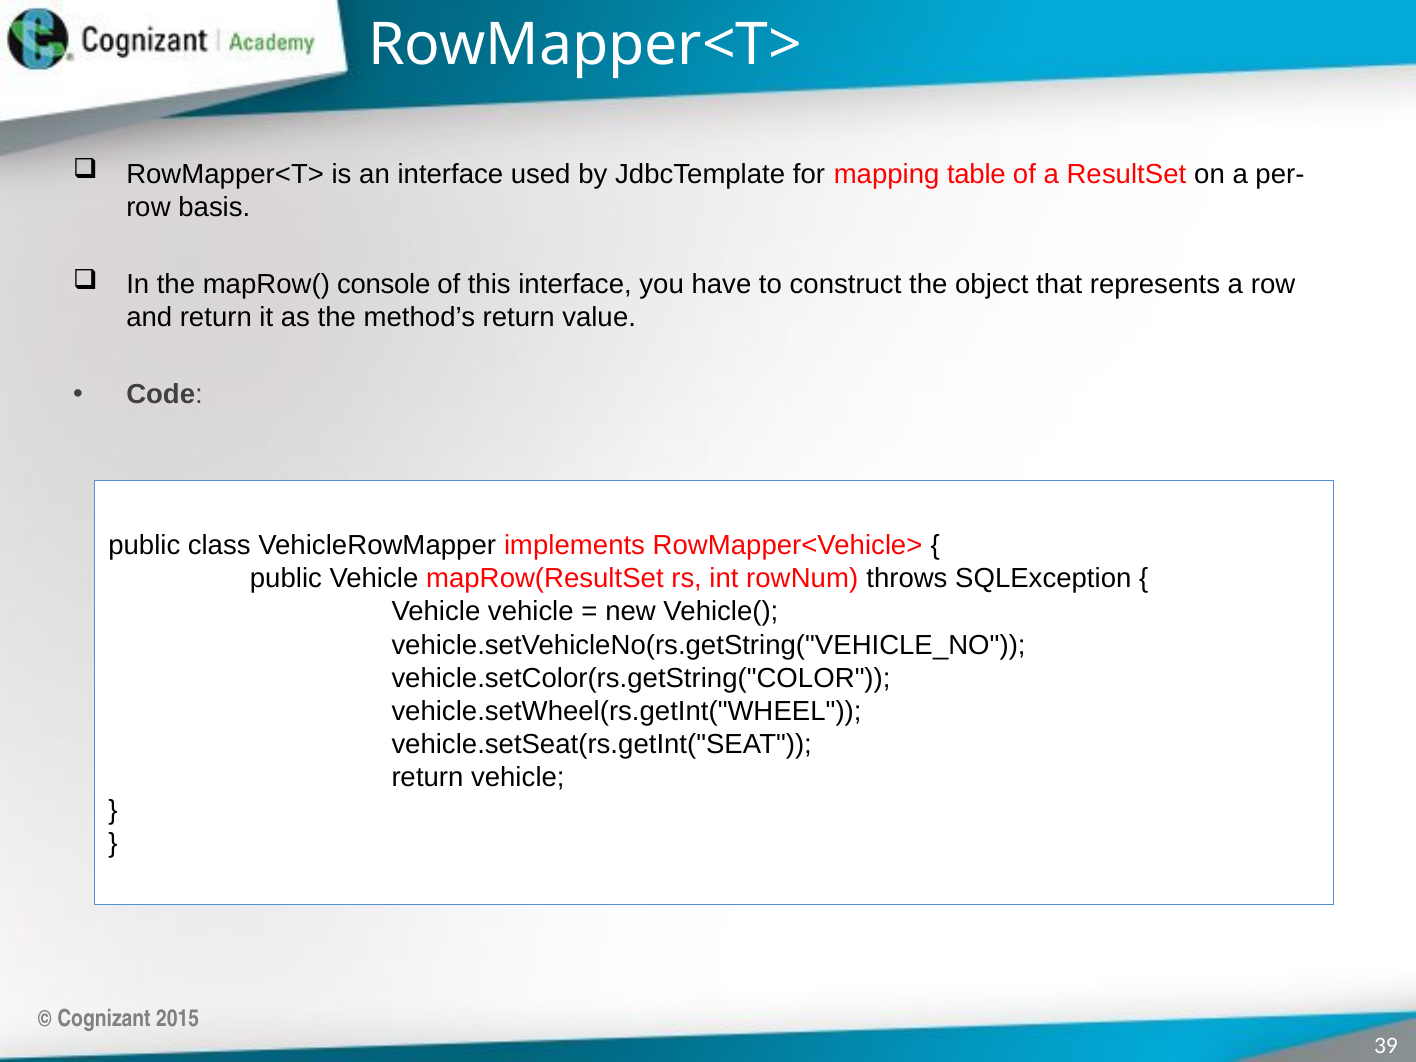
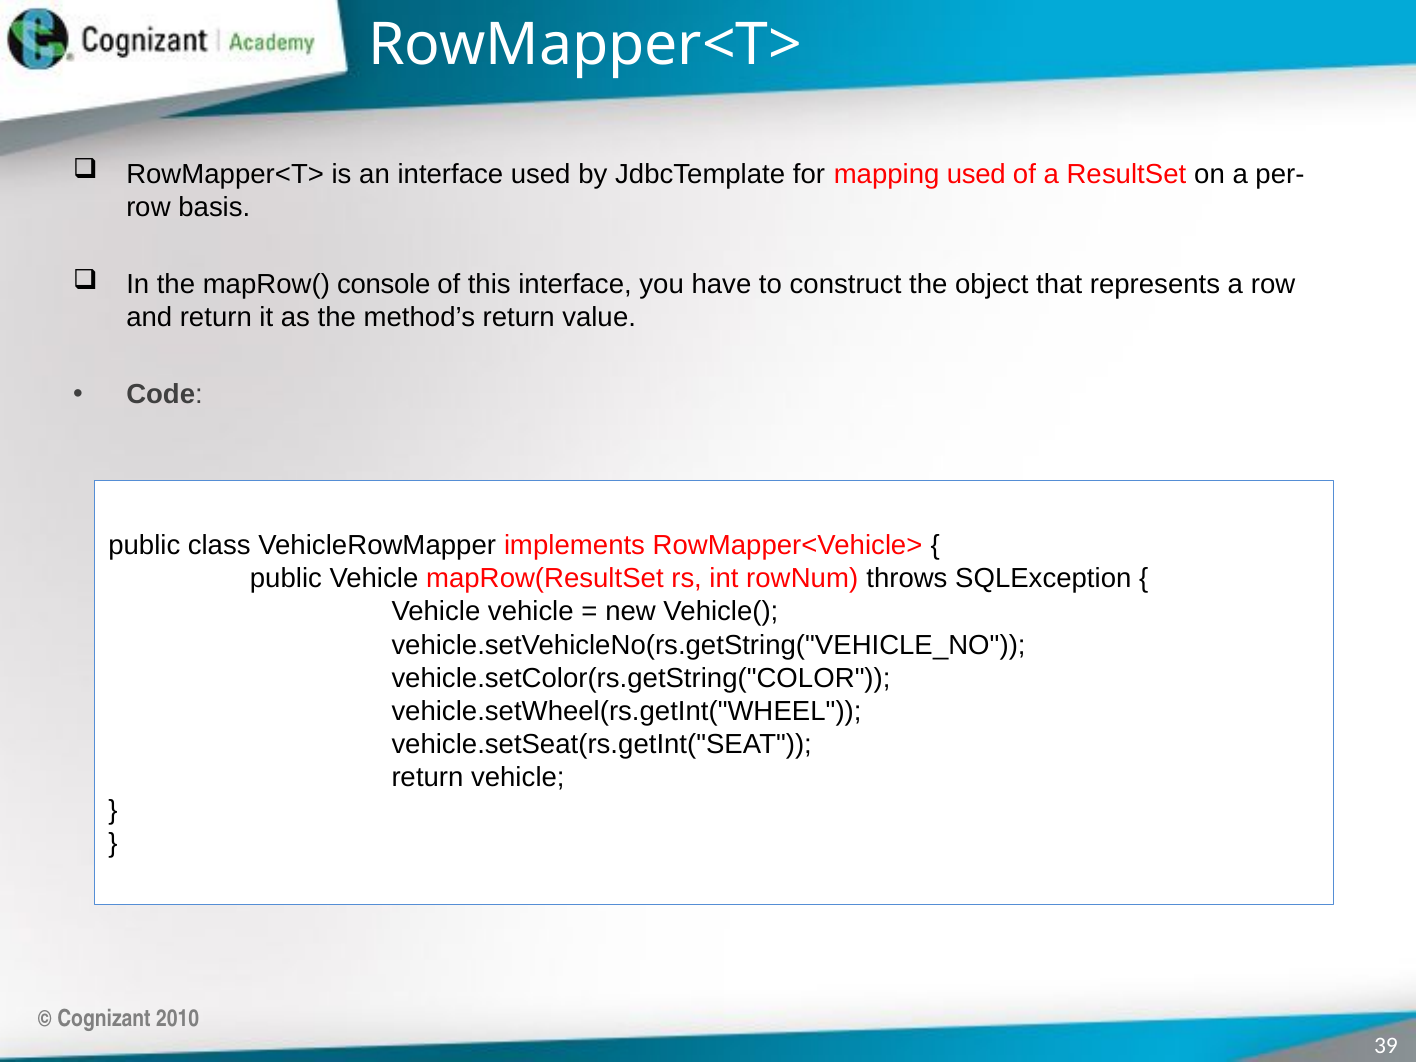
mapping table: table -> used
2015: 2015 -> 2010
